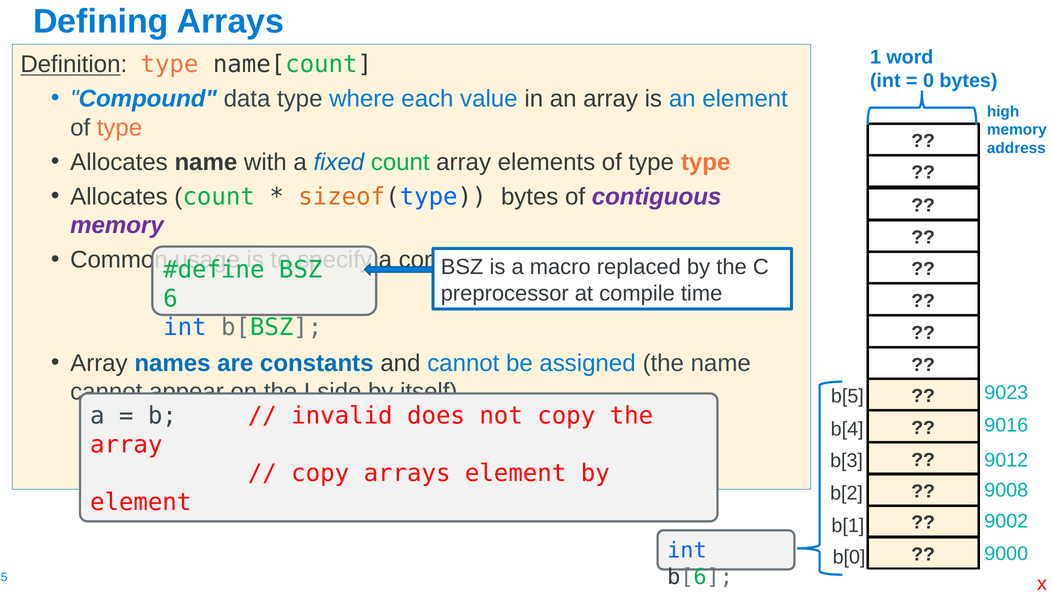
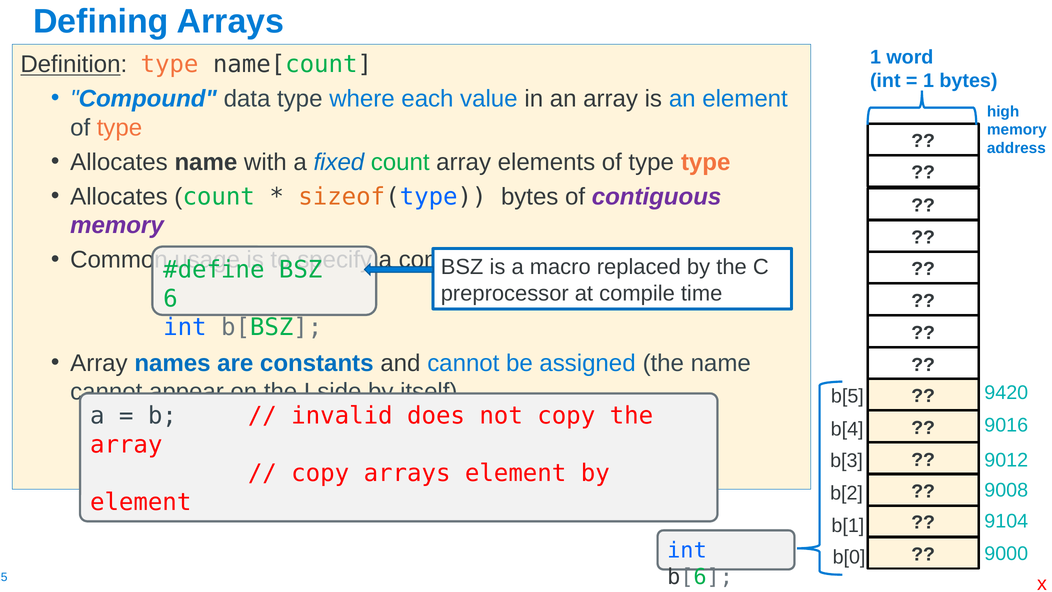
0 at (929, 81): 0 -> 1
9023: 9023 -> 9420
9002: 9002 -> 9104
